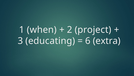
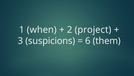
educating: educating -> suspicions
extra: extra -> them
